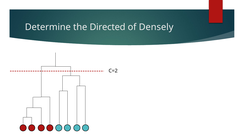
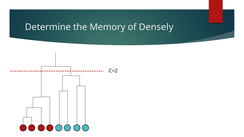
Directed: Directed -> Memory
